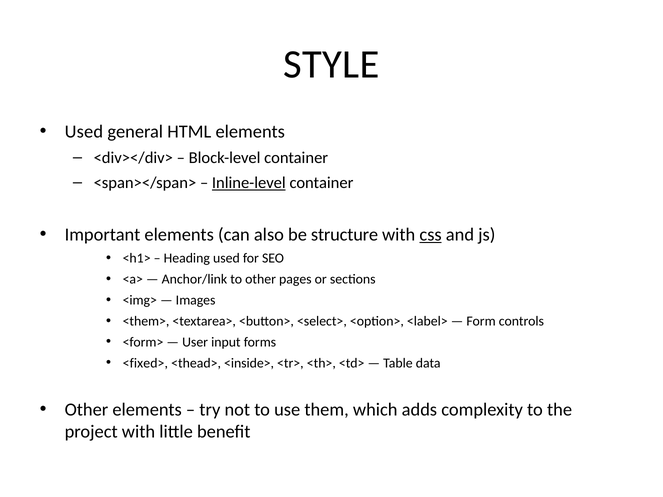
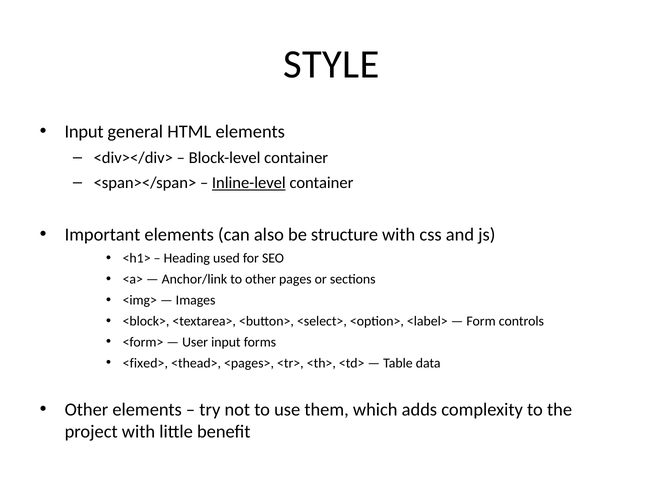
Used at (84, 132): Used -> Input
css underline: present -> none
<them>: <them> -> <block>
<inside>: <inside> -> <pages>
